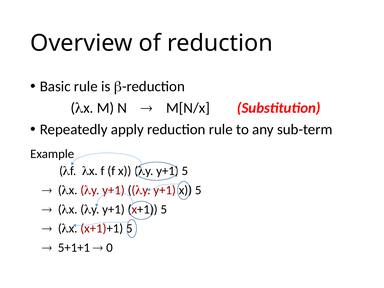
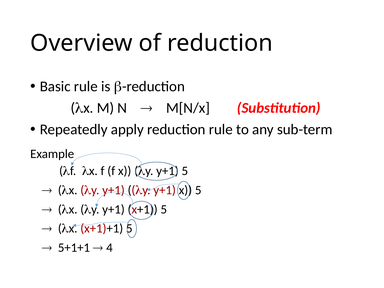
0: 0 -> 4
